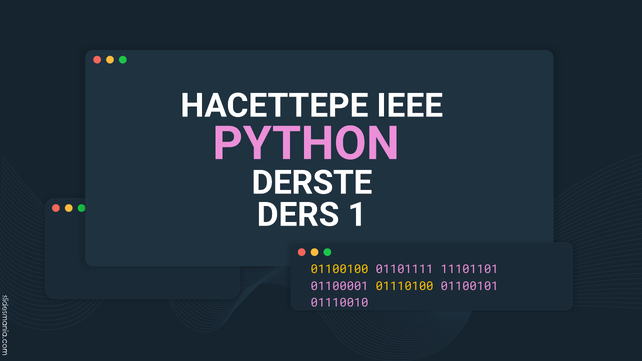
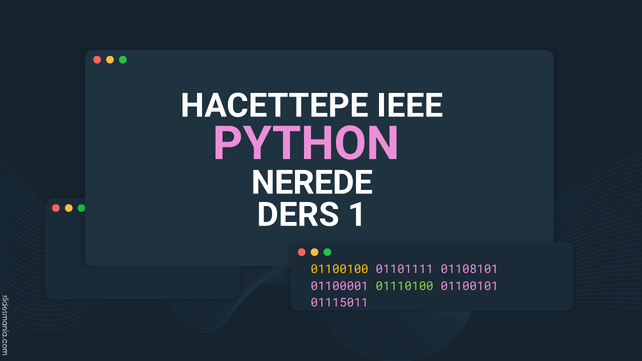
DERSTE: DERSTE -> NEREDE
11101101: 11101101 -> 01108101
01110100 colour: yellow -> light green
01110010: 01110010 -> 01115011
